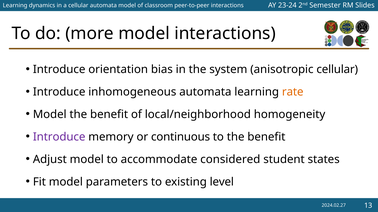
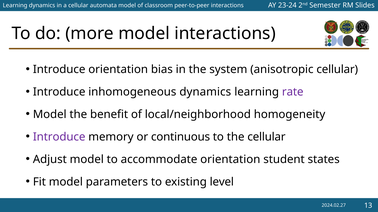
inhomogeneous automata: automata -> dynamics
rate colour: orange -> purple
to the benefit: benefit -> cellular
accommodate considered: considered -> orientation
